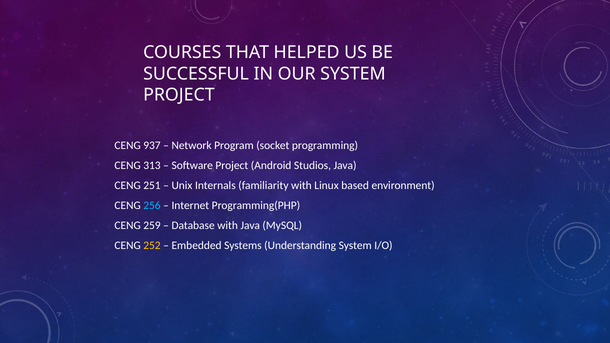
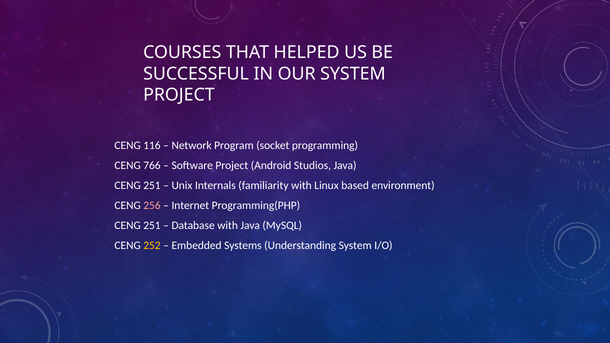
937: 937 -> 116
313: 313 -> 766
256 colour: light blue -> pink
259 at (152, 226): 259 -> 251
